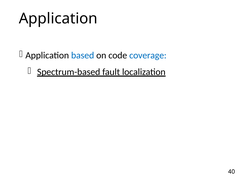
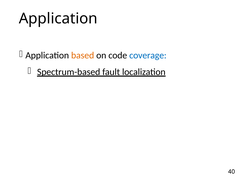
based colour: blue -> orange
